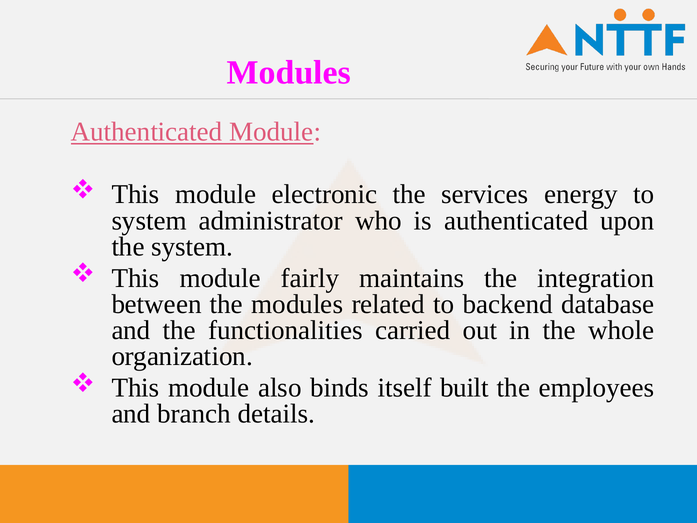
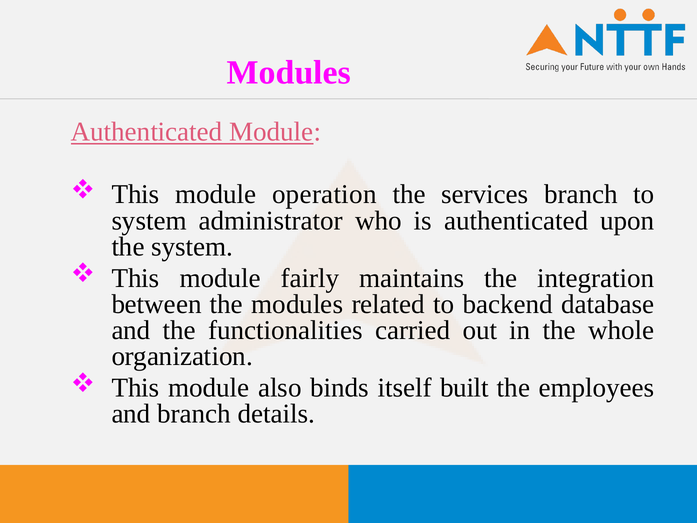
electronic: electronic -> operation
services energy: energy -> branch
